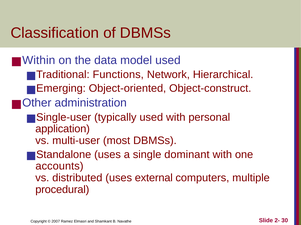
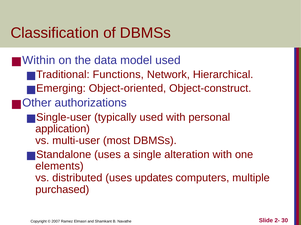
administration: administration -> authorizations
dominant: dominant -> alteration
accounts: accounts -> elements
external: external -> updates
procedural: procedural -> purchased
